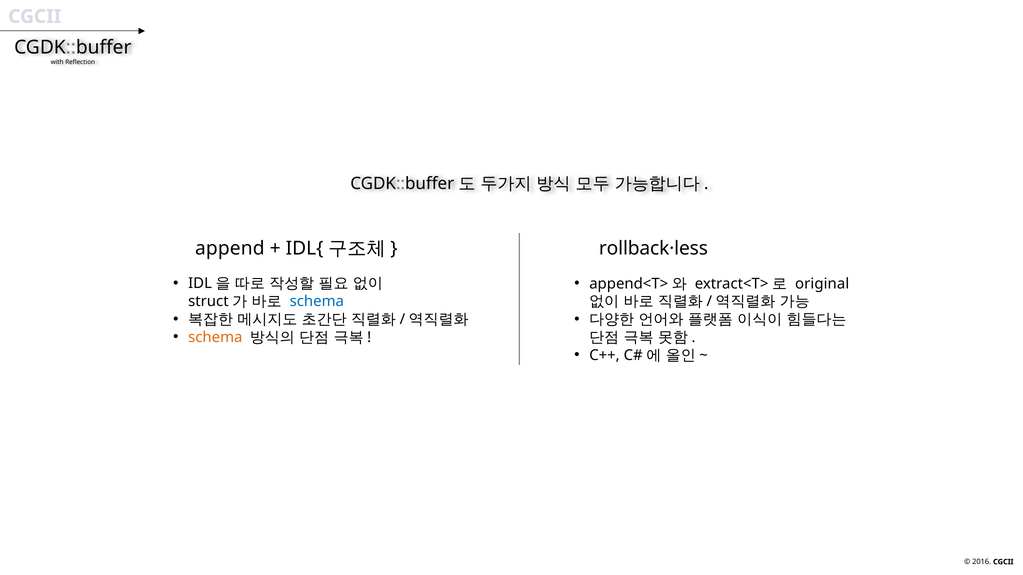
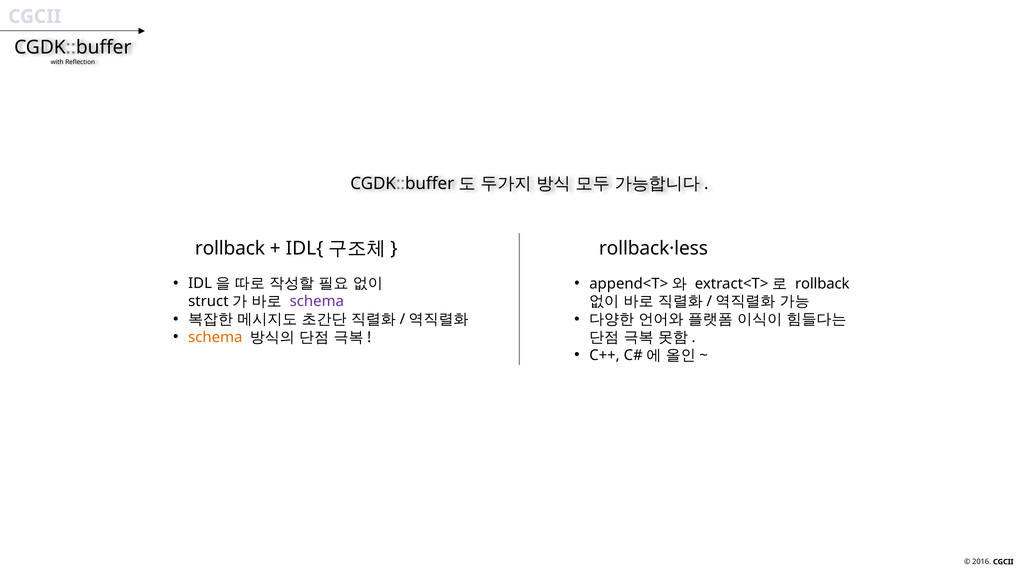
append at (230, 249): append -> rollback
original at (822, 284): original -> rollback
schema at (317, 302) colour: blue -> purple
